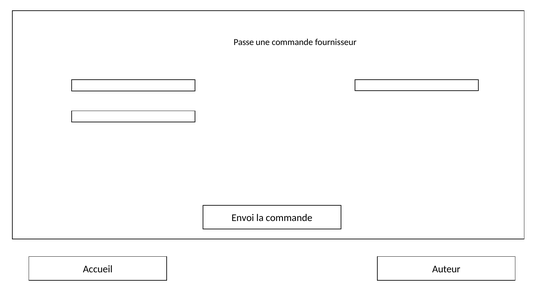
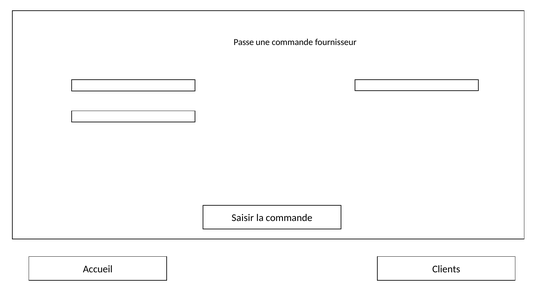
Envoi: Envoi -> Saisir
Auteur: Auteur -> Clients
